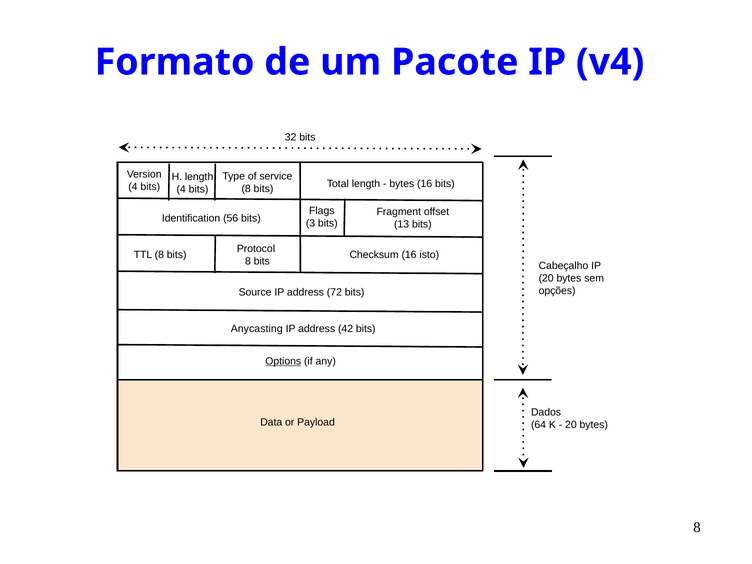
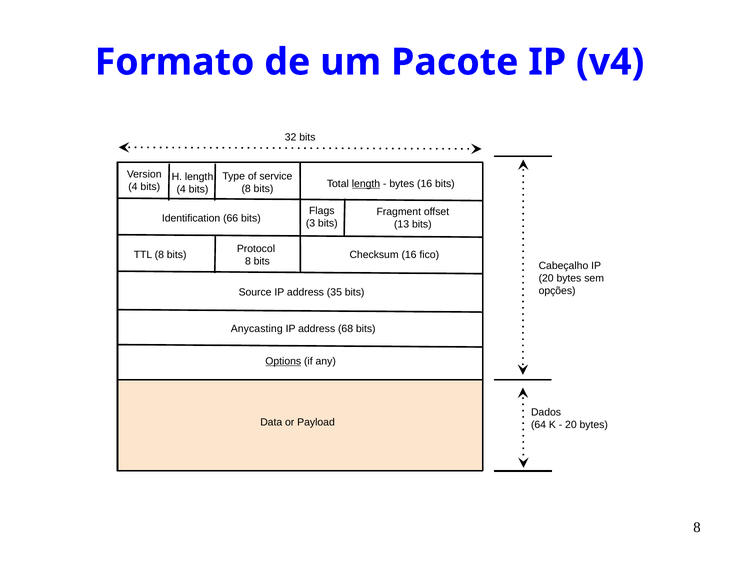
length at (366, 184) underline: none -> present
56: 56 -> 66
isto: isto -> fico
72: 72 -> 35
42: 42 -> 68
